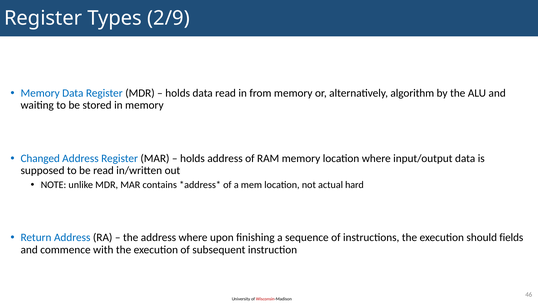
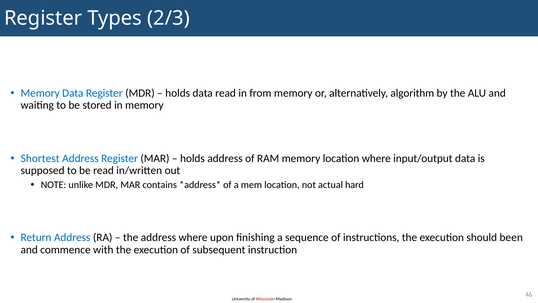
2/9: 2/9 -> 2/3
Changed: Changed -> Shortest
fields: fields -> been
